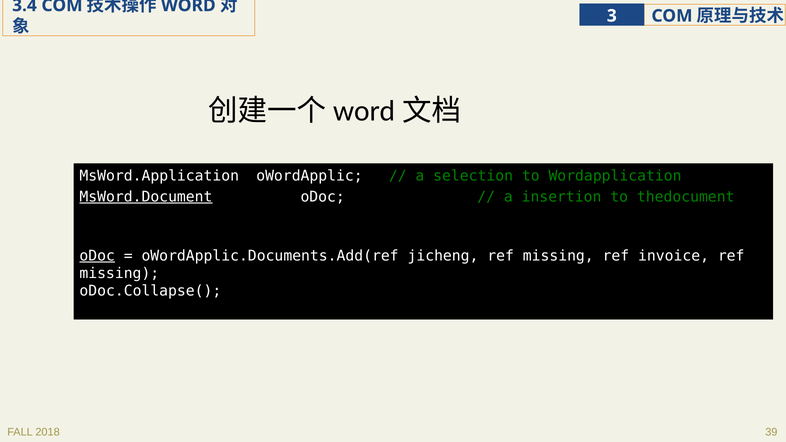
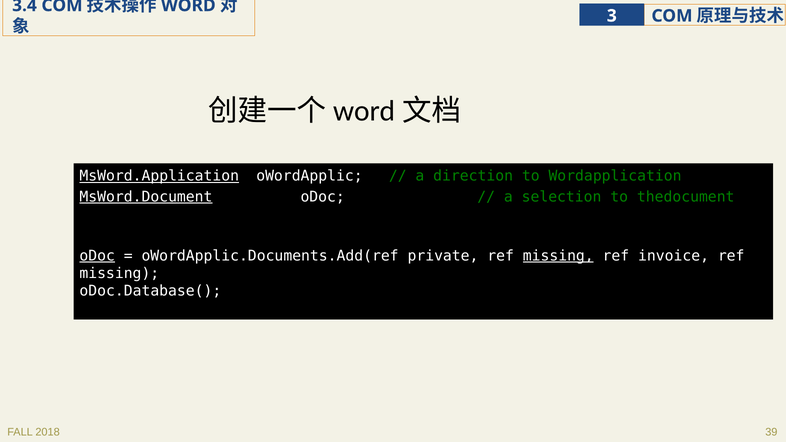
MsWord.Application underline: none -> present
selection: selection -> direction
insertion: insertion -> selection
jicheng: jicheng -> private
missing at (558, 256) underline: none -> present
oDoc.Collapse(: oDoc.Collapse( -> oDoc.Database(
